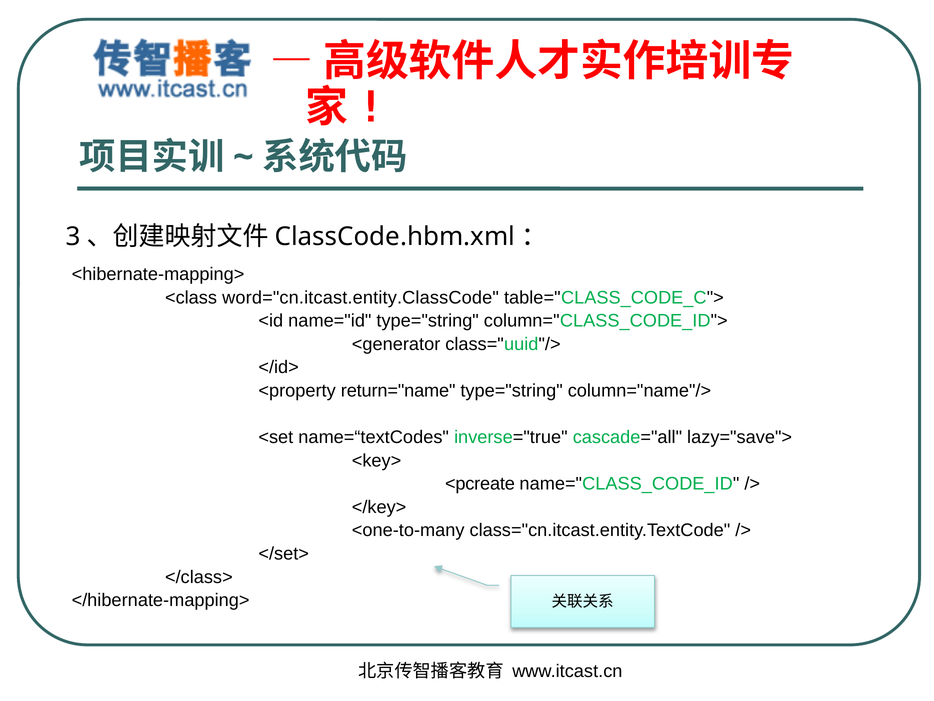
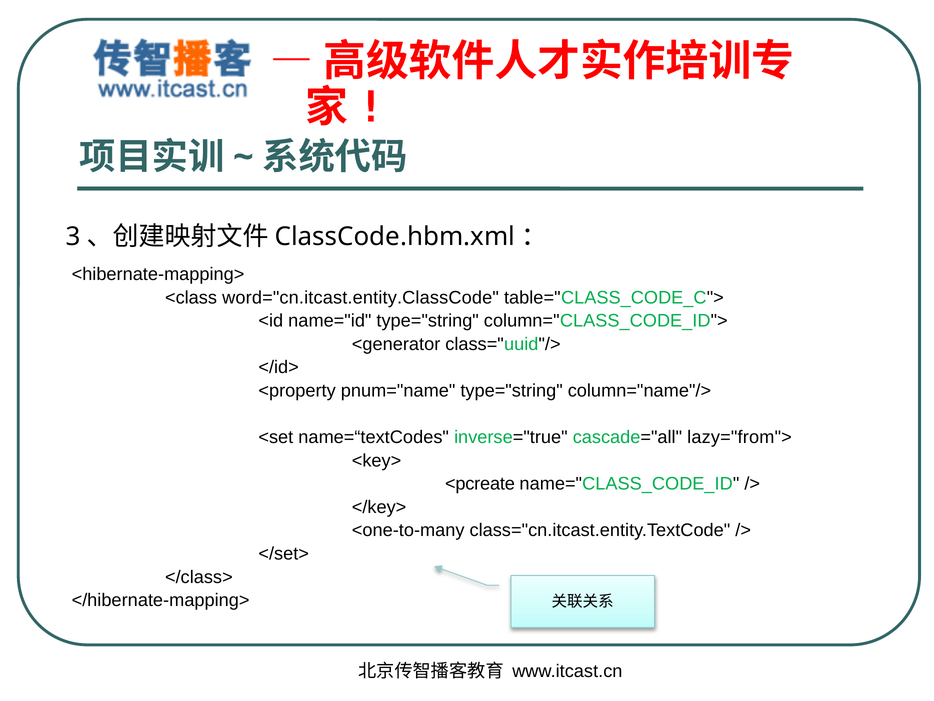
return="name: return="name -> pnum="name
lazy="save">: lazy="save"> -> lazy="from">
